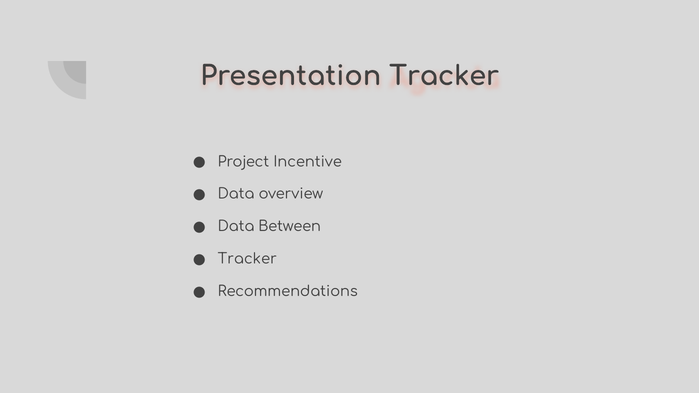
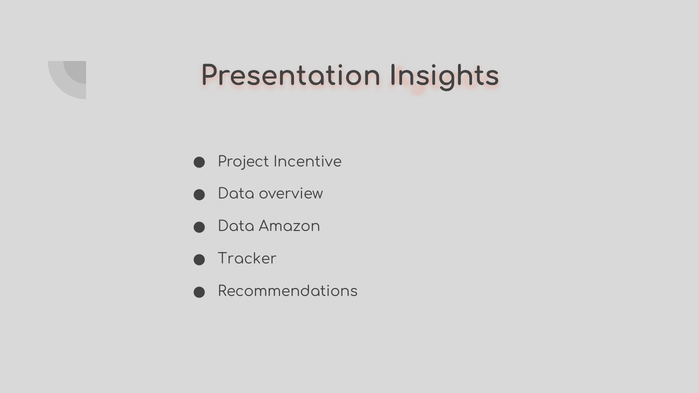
Presentation Tracker: Tracker -> Insights
Between: Between -> Amazon
